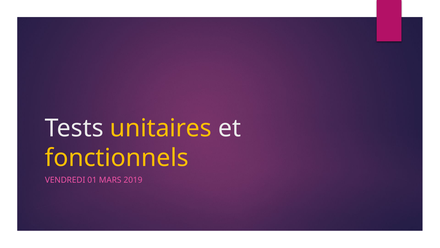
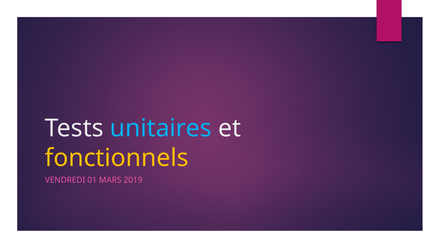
unitaires colour: yellow -> light blue
